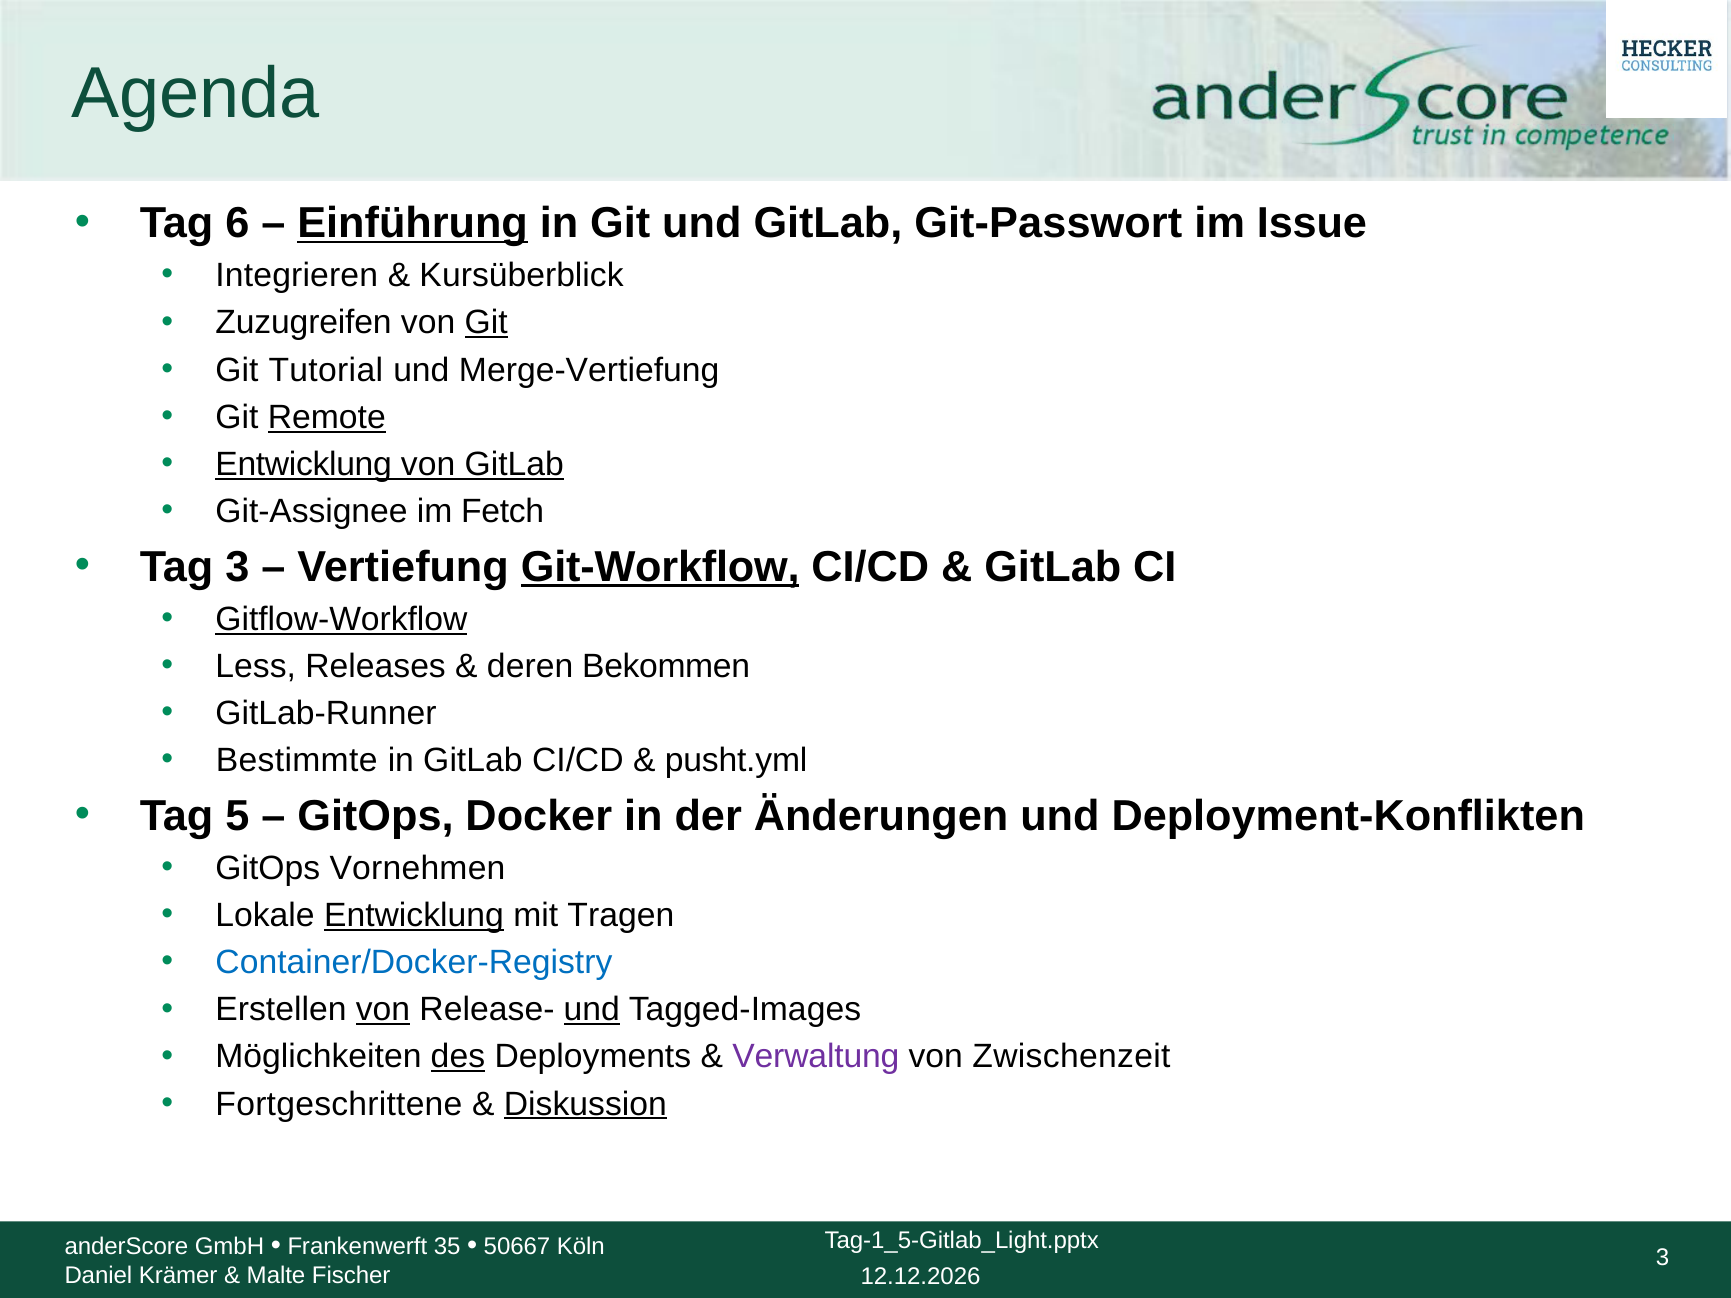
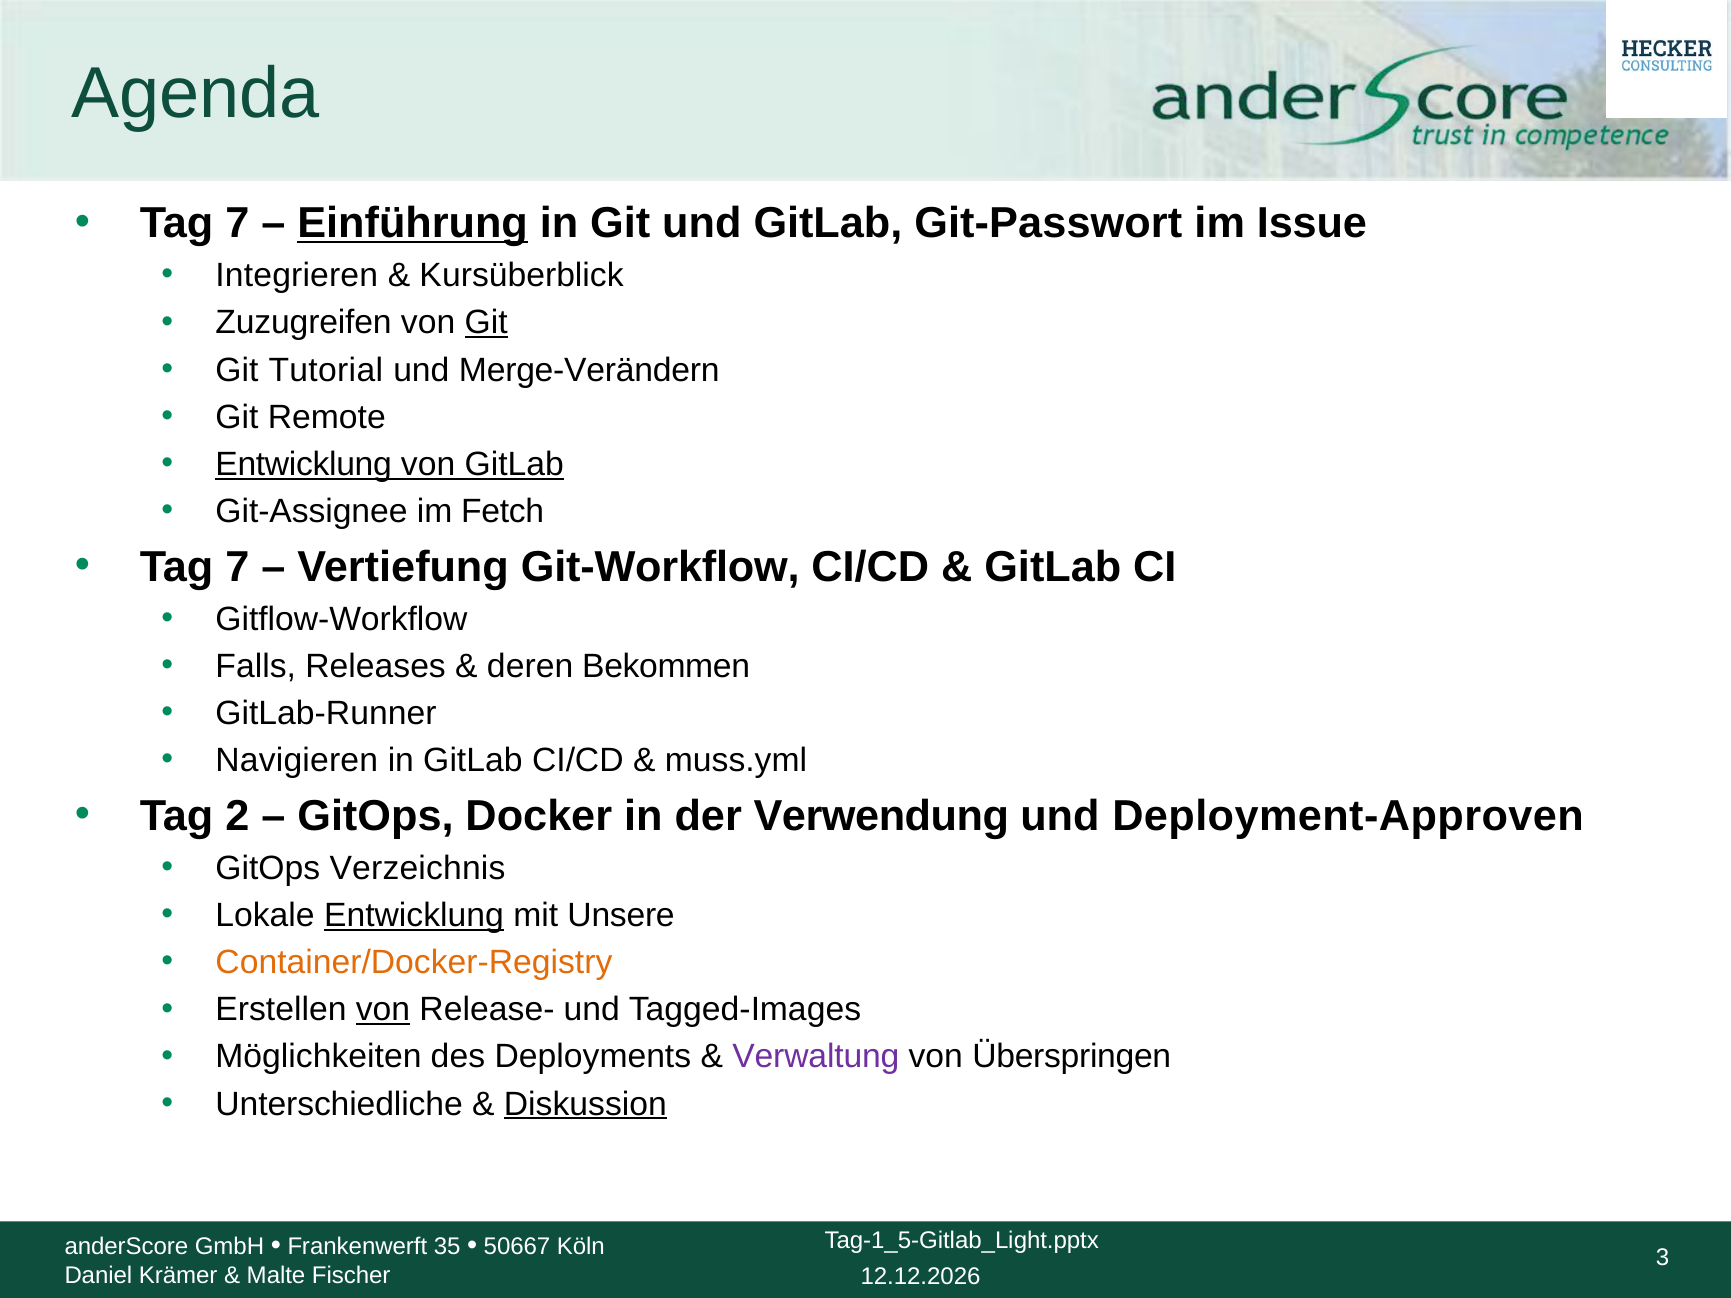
6 at (237, 223): 6 -> 7
Merge-Vertiefung: Merge-Vertiefung -> Merge-Verändern
Remote underline: present -> none
3 at (237, 567): 3 -> 7
Git-Workflow underline: present -> none
Gitflow-Workflow underline: present -> none
Less: Less -> Falls
Bestimmte: Bestimmte -> Navigieren
pusht.yml: pusht.yml -> muss.yml
5: 5 -> 2
Änderungen: Änderungen -> Verwendung
Deployment-Konflikten: Deployment-Konflikten -> Deployment-Approven
Vornehmen: Vornehmen -> Verzeichnis
Tragen: Tragen -> Unsere
Container/Docker-Registry colour: blue -> orange
und at (592, 1010) underline: present -> none
des underline: present -> none
Zwischenzeit: Zwischenzeit -> Überspringen
Fortgeschrittene: Fortgeschrittene -> Unterschiedliche
